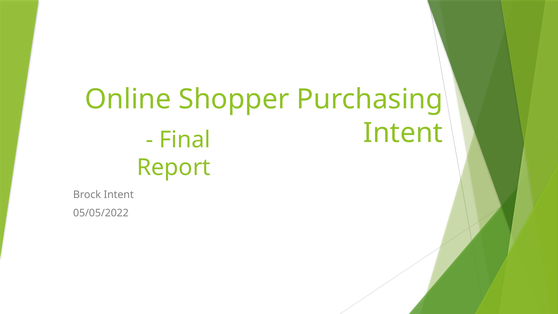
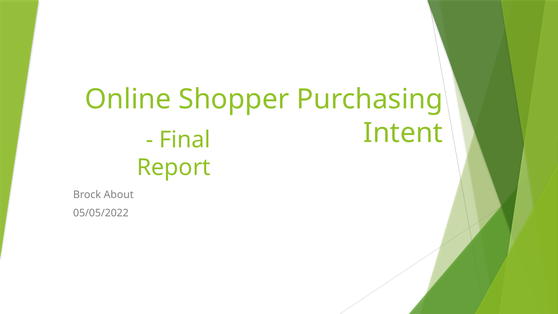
Brock Intent: Intent -> About
